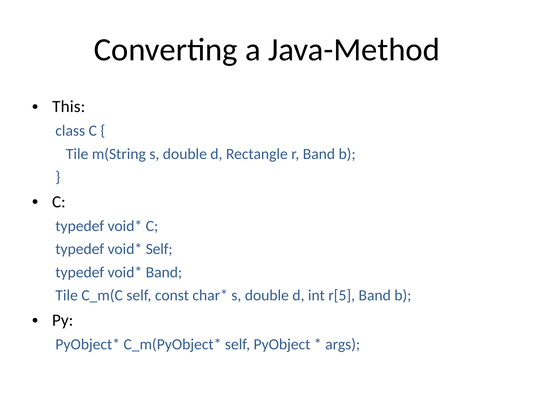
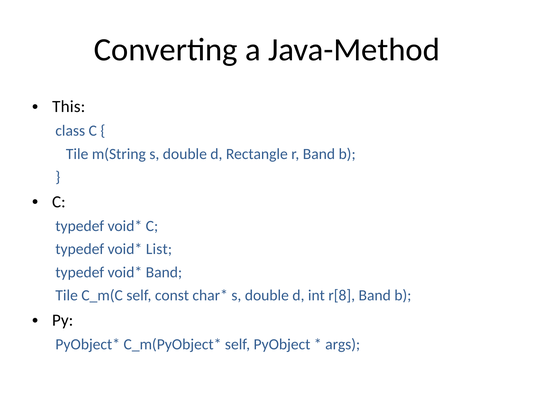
Self at (159, 249): Self -> List
r[5: r[5 -> r[8
